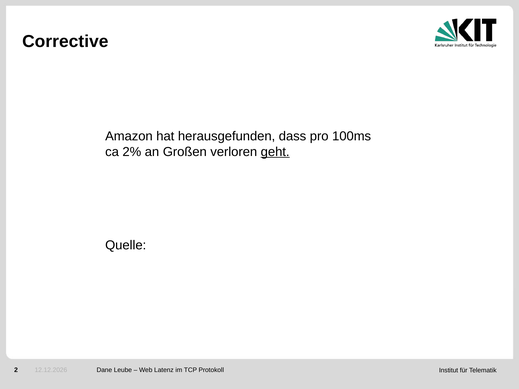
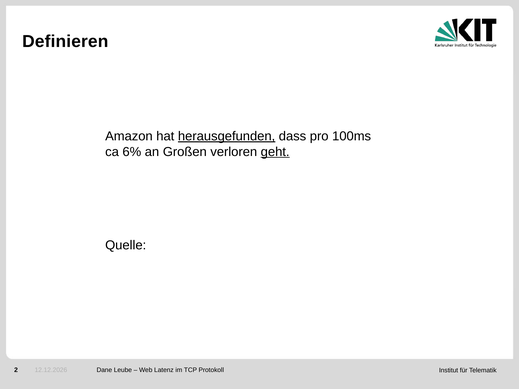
Corrective: Corrective -> Definieren
herausgefunden underline: none -> present
2%: 2% -> 6%
